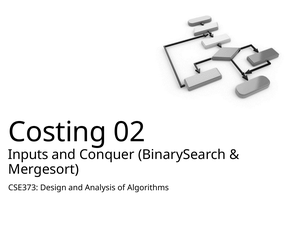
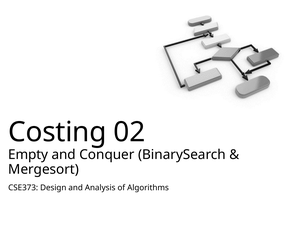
Inputs: Inputs -> Empty
